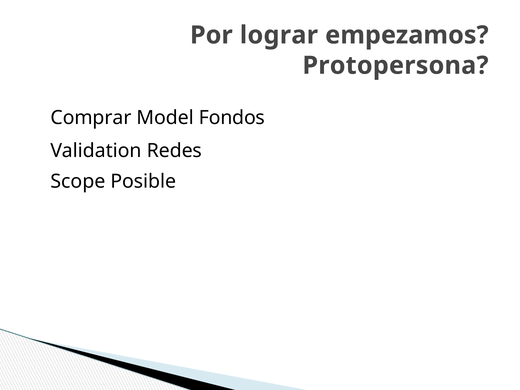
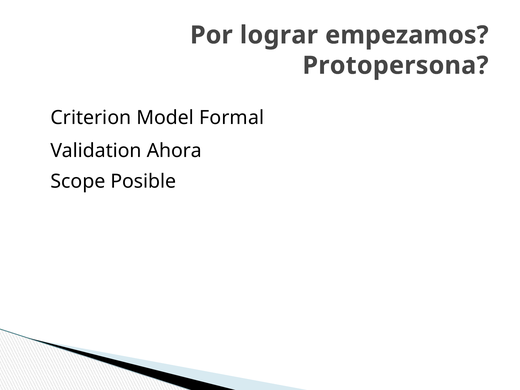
Comprar: Comprar -> Criterion
Fondos: Fondos -> Formal
Redes: Redes -> Ahora
